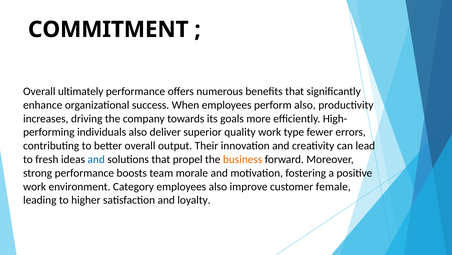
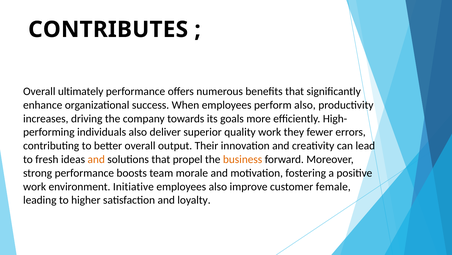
COMMITMENT: COMMITMENT -> CONTRIBUTES
type: type -> they
and at (96, 159) colour: blue -> orange
Category: Category -> Initiative
